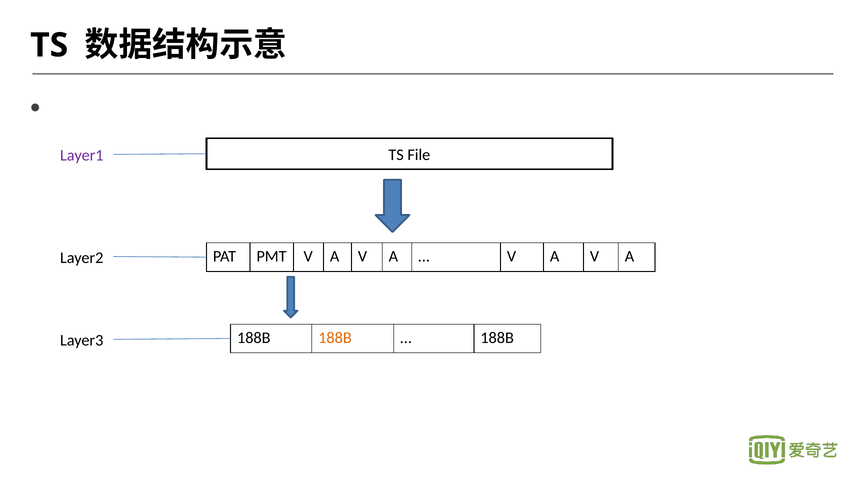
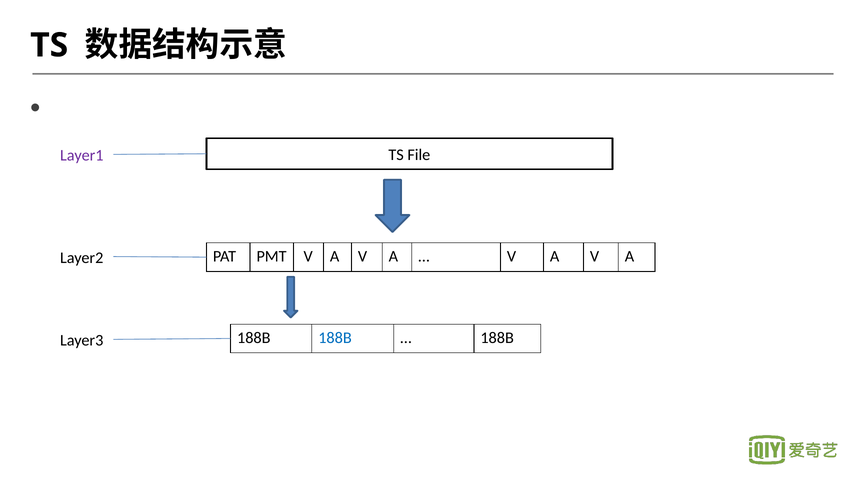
188B at (335, 338) colour: orange -> blue
